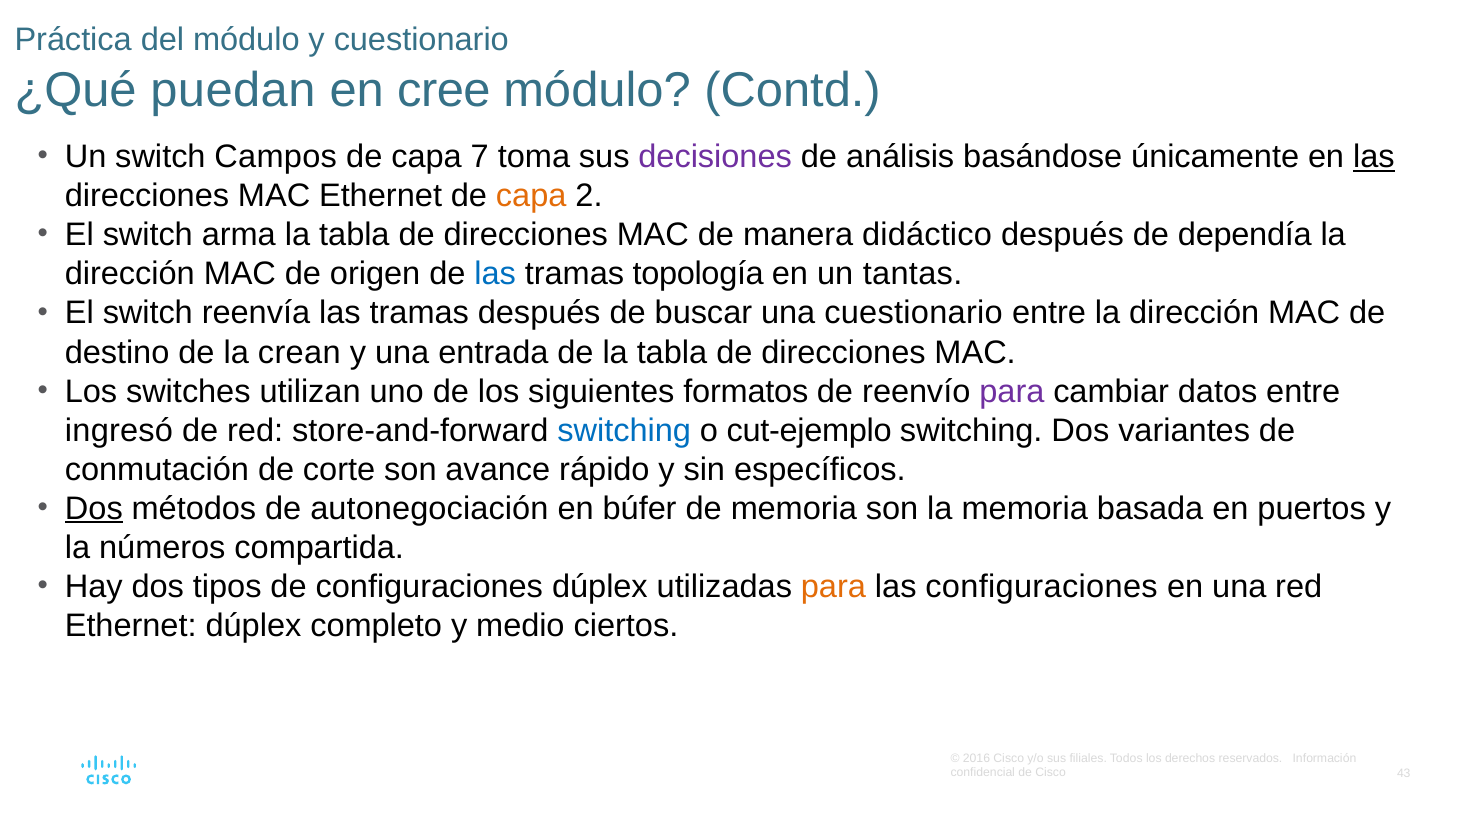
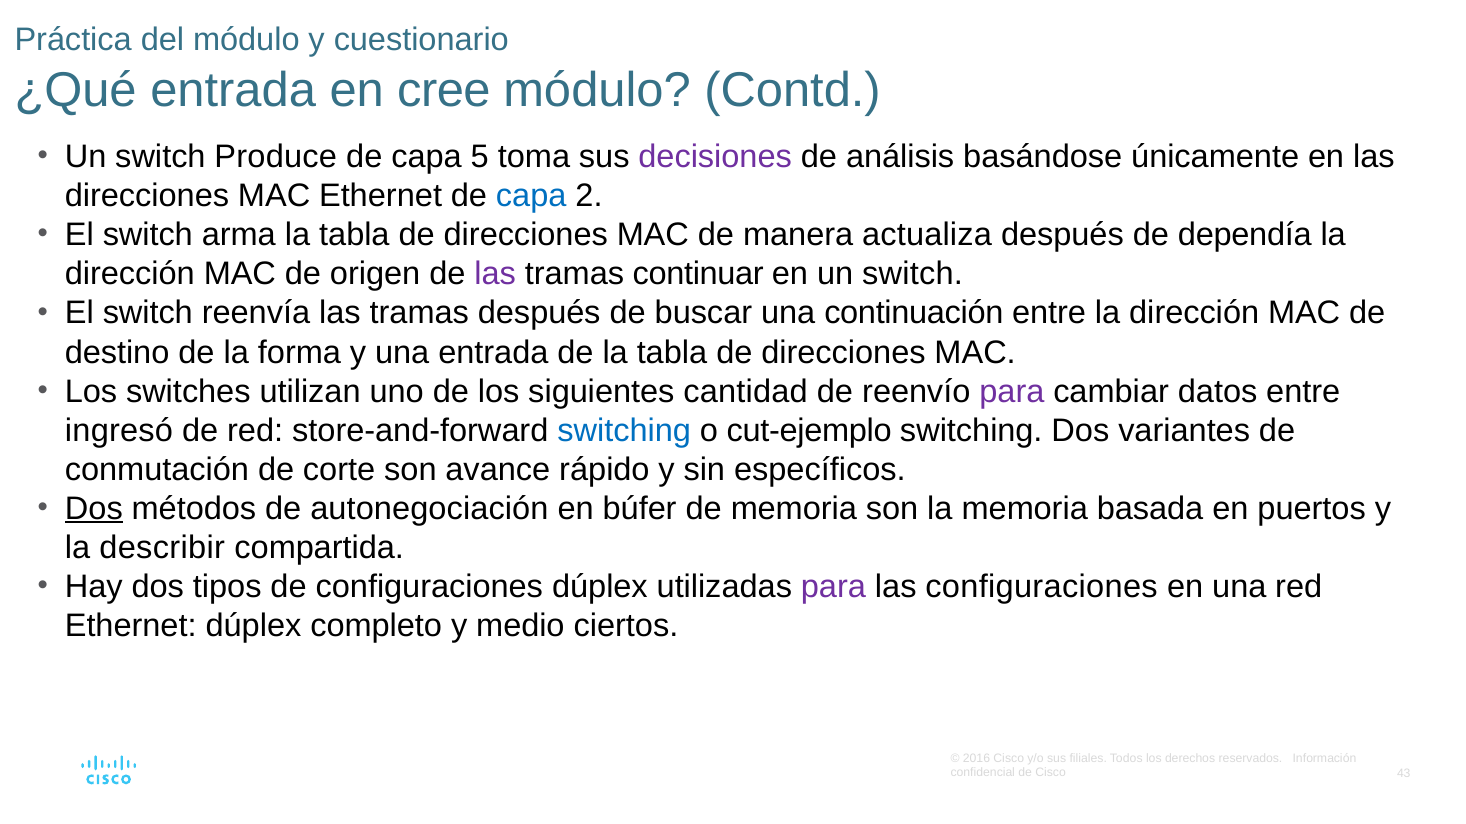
¿Qué puedan: puedan -> entrada
Campos: Campos -> Produce
7: 7 -> 5
las at (1374, 157) underline: present -> none
capa at (531, 196) colour: orange -> blue
didáctico: didáctico -> actualiza
las at (495, 274) colour: blue -> purple
topología: topología -> continuar
en un tantas: tantas -> switch
una cuestionario: cuestionario -> continuación
crean: crean -> forma
formatos: formatos -> cantidad
números: números -> describir
para at (833, 587) colour: orange -> purple
